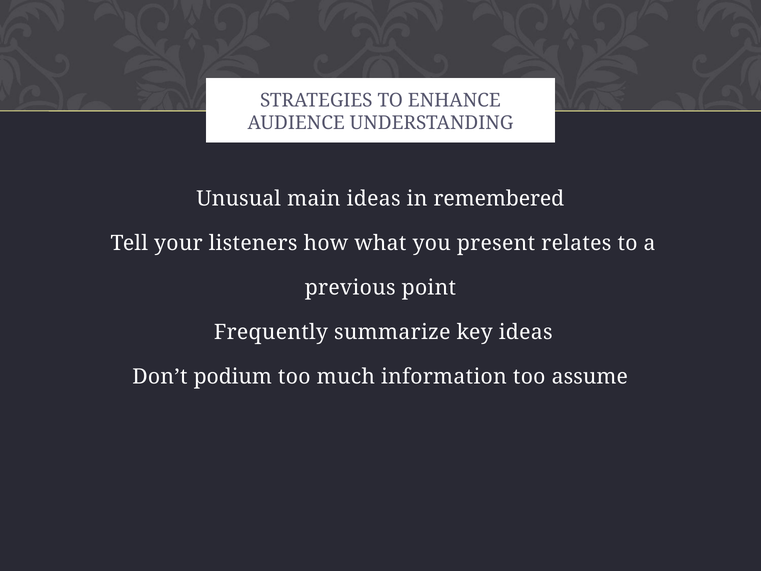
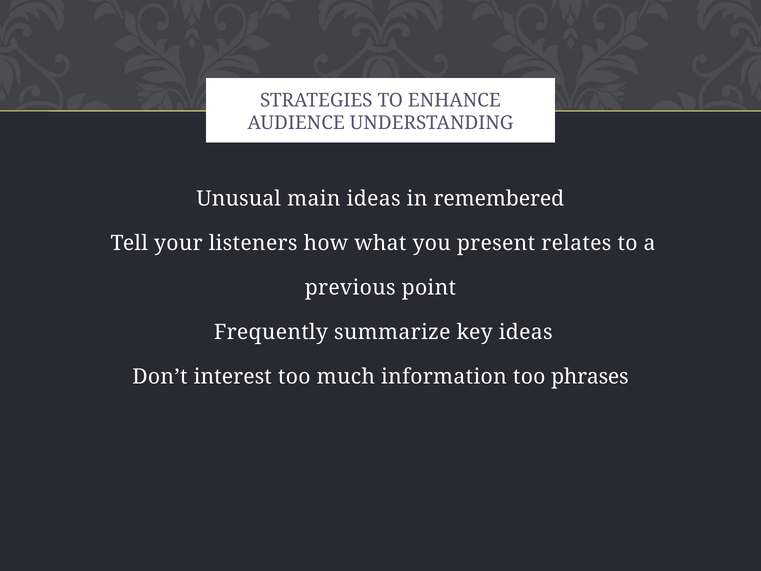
podium: podium -> interest
assume: assume -> phrases
